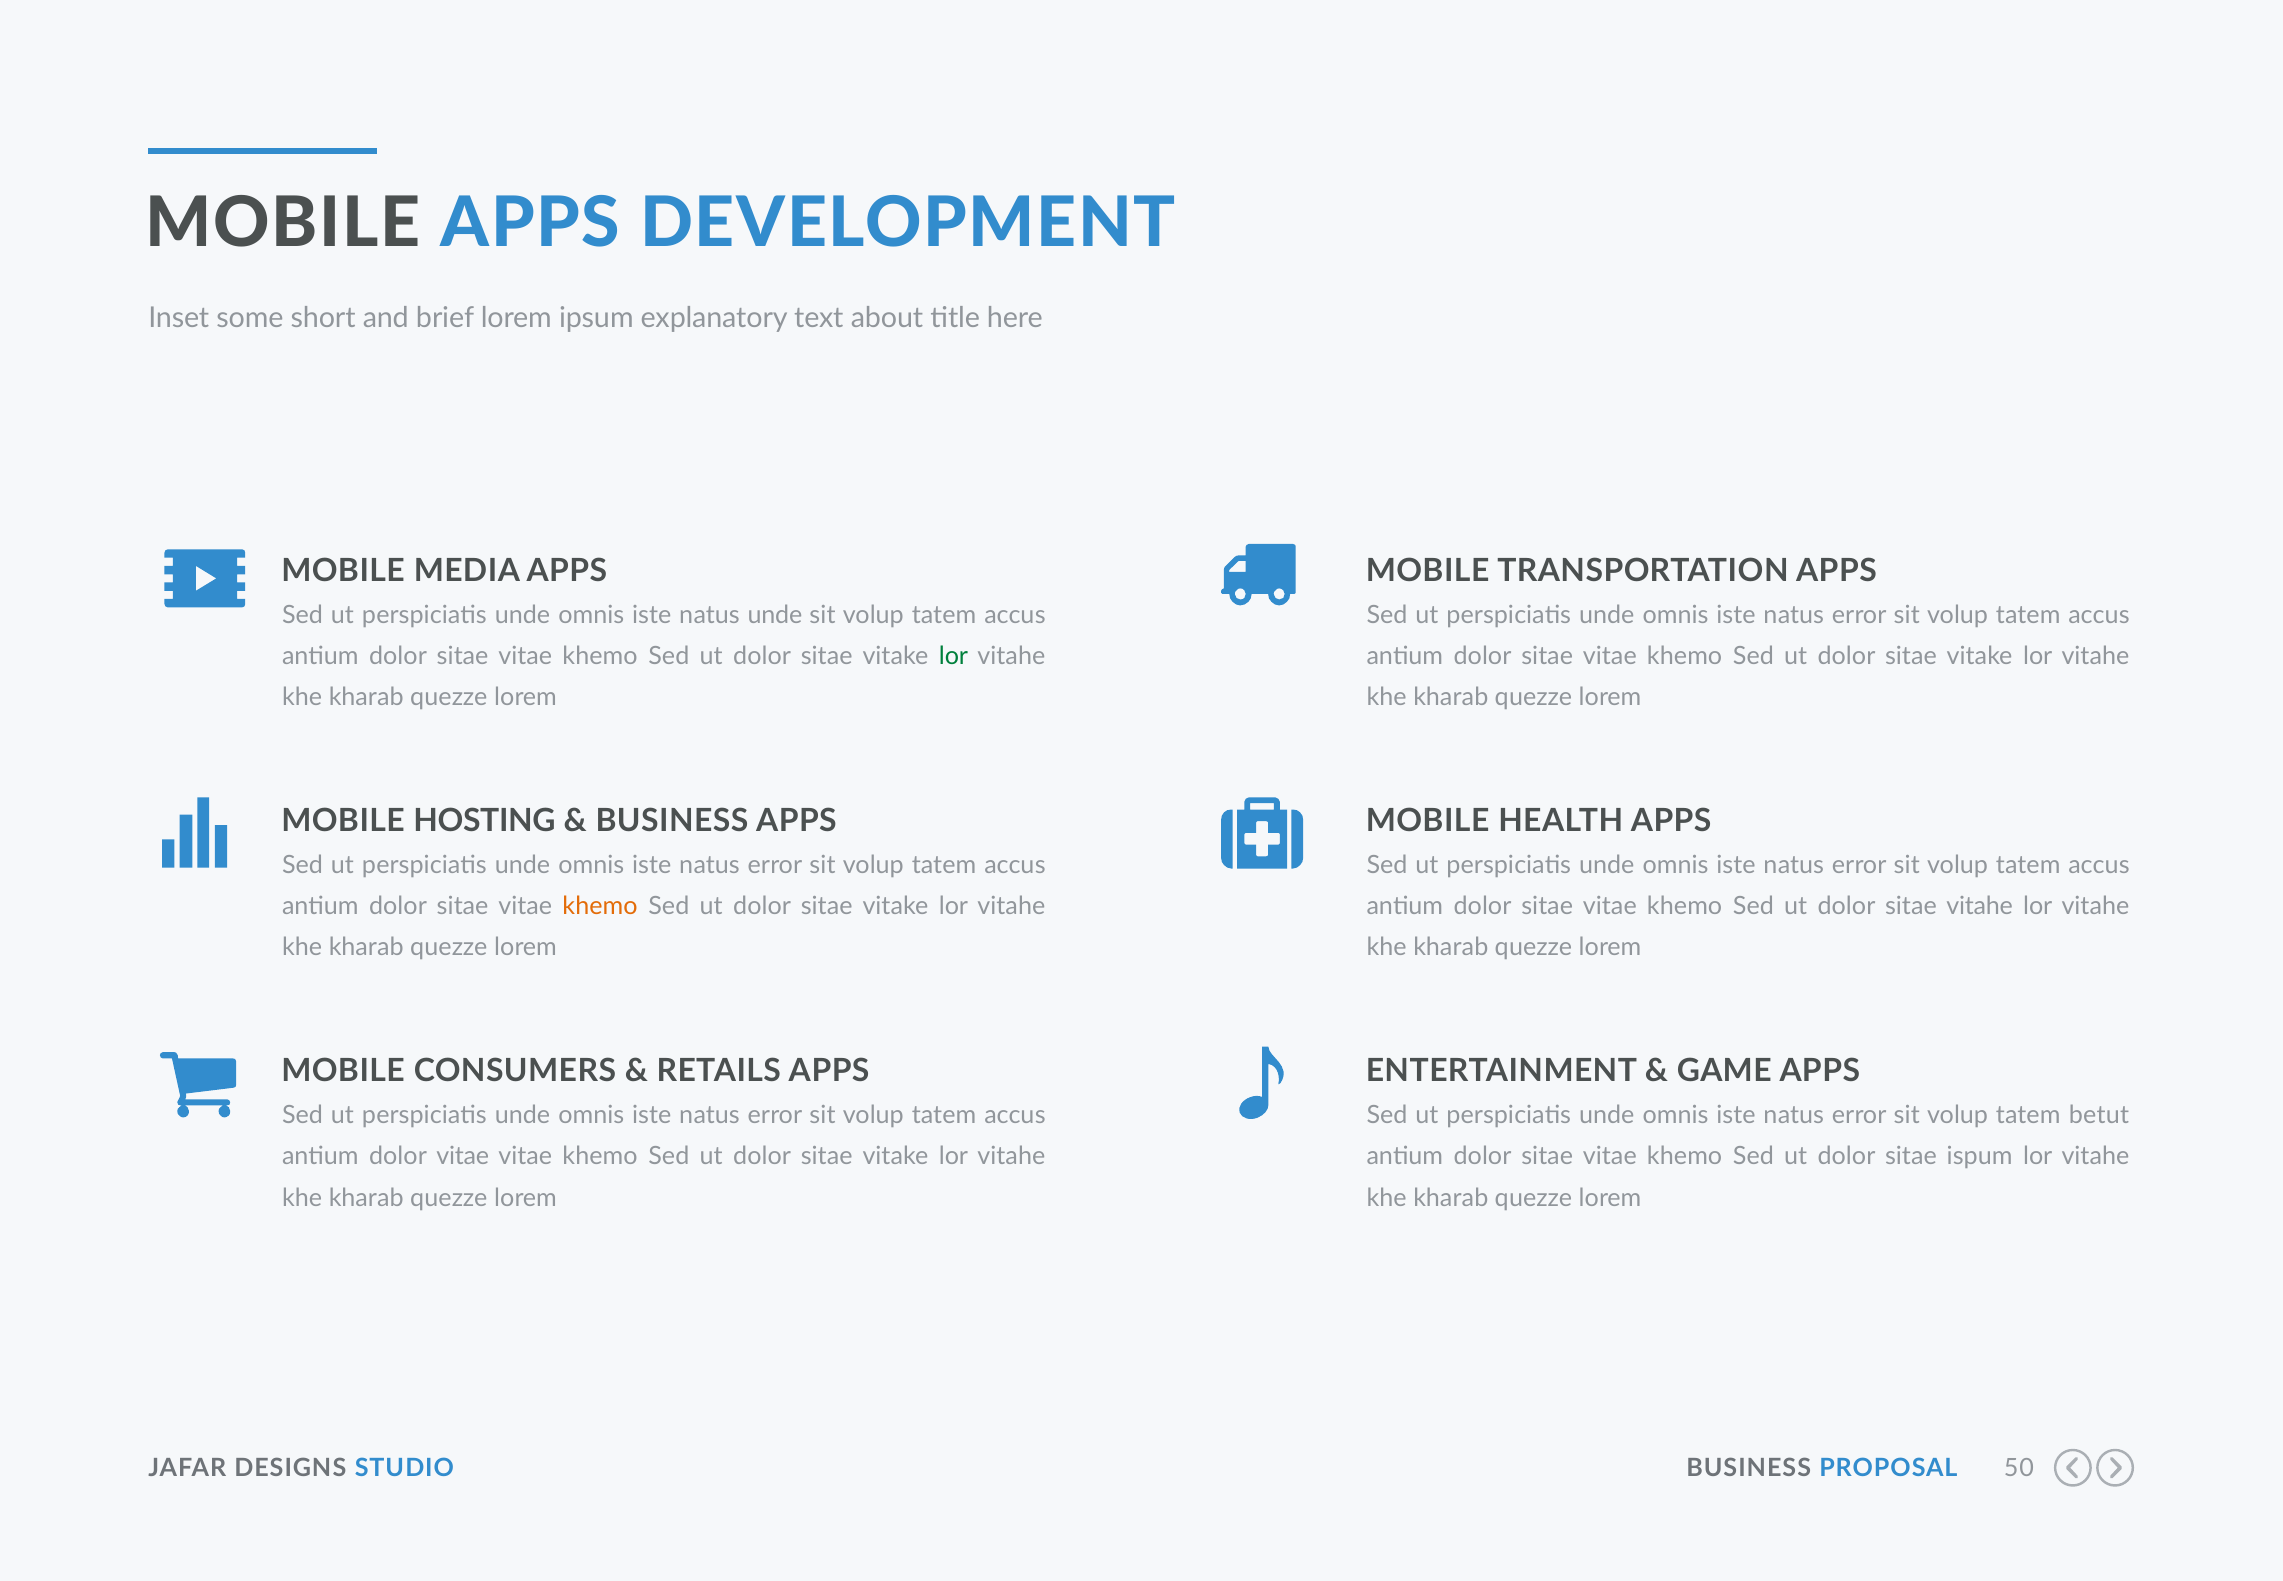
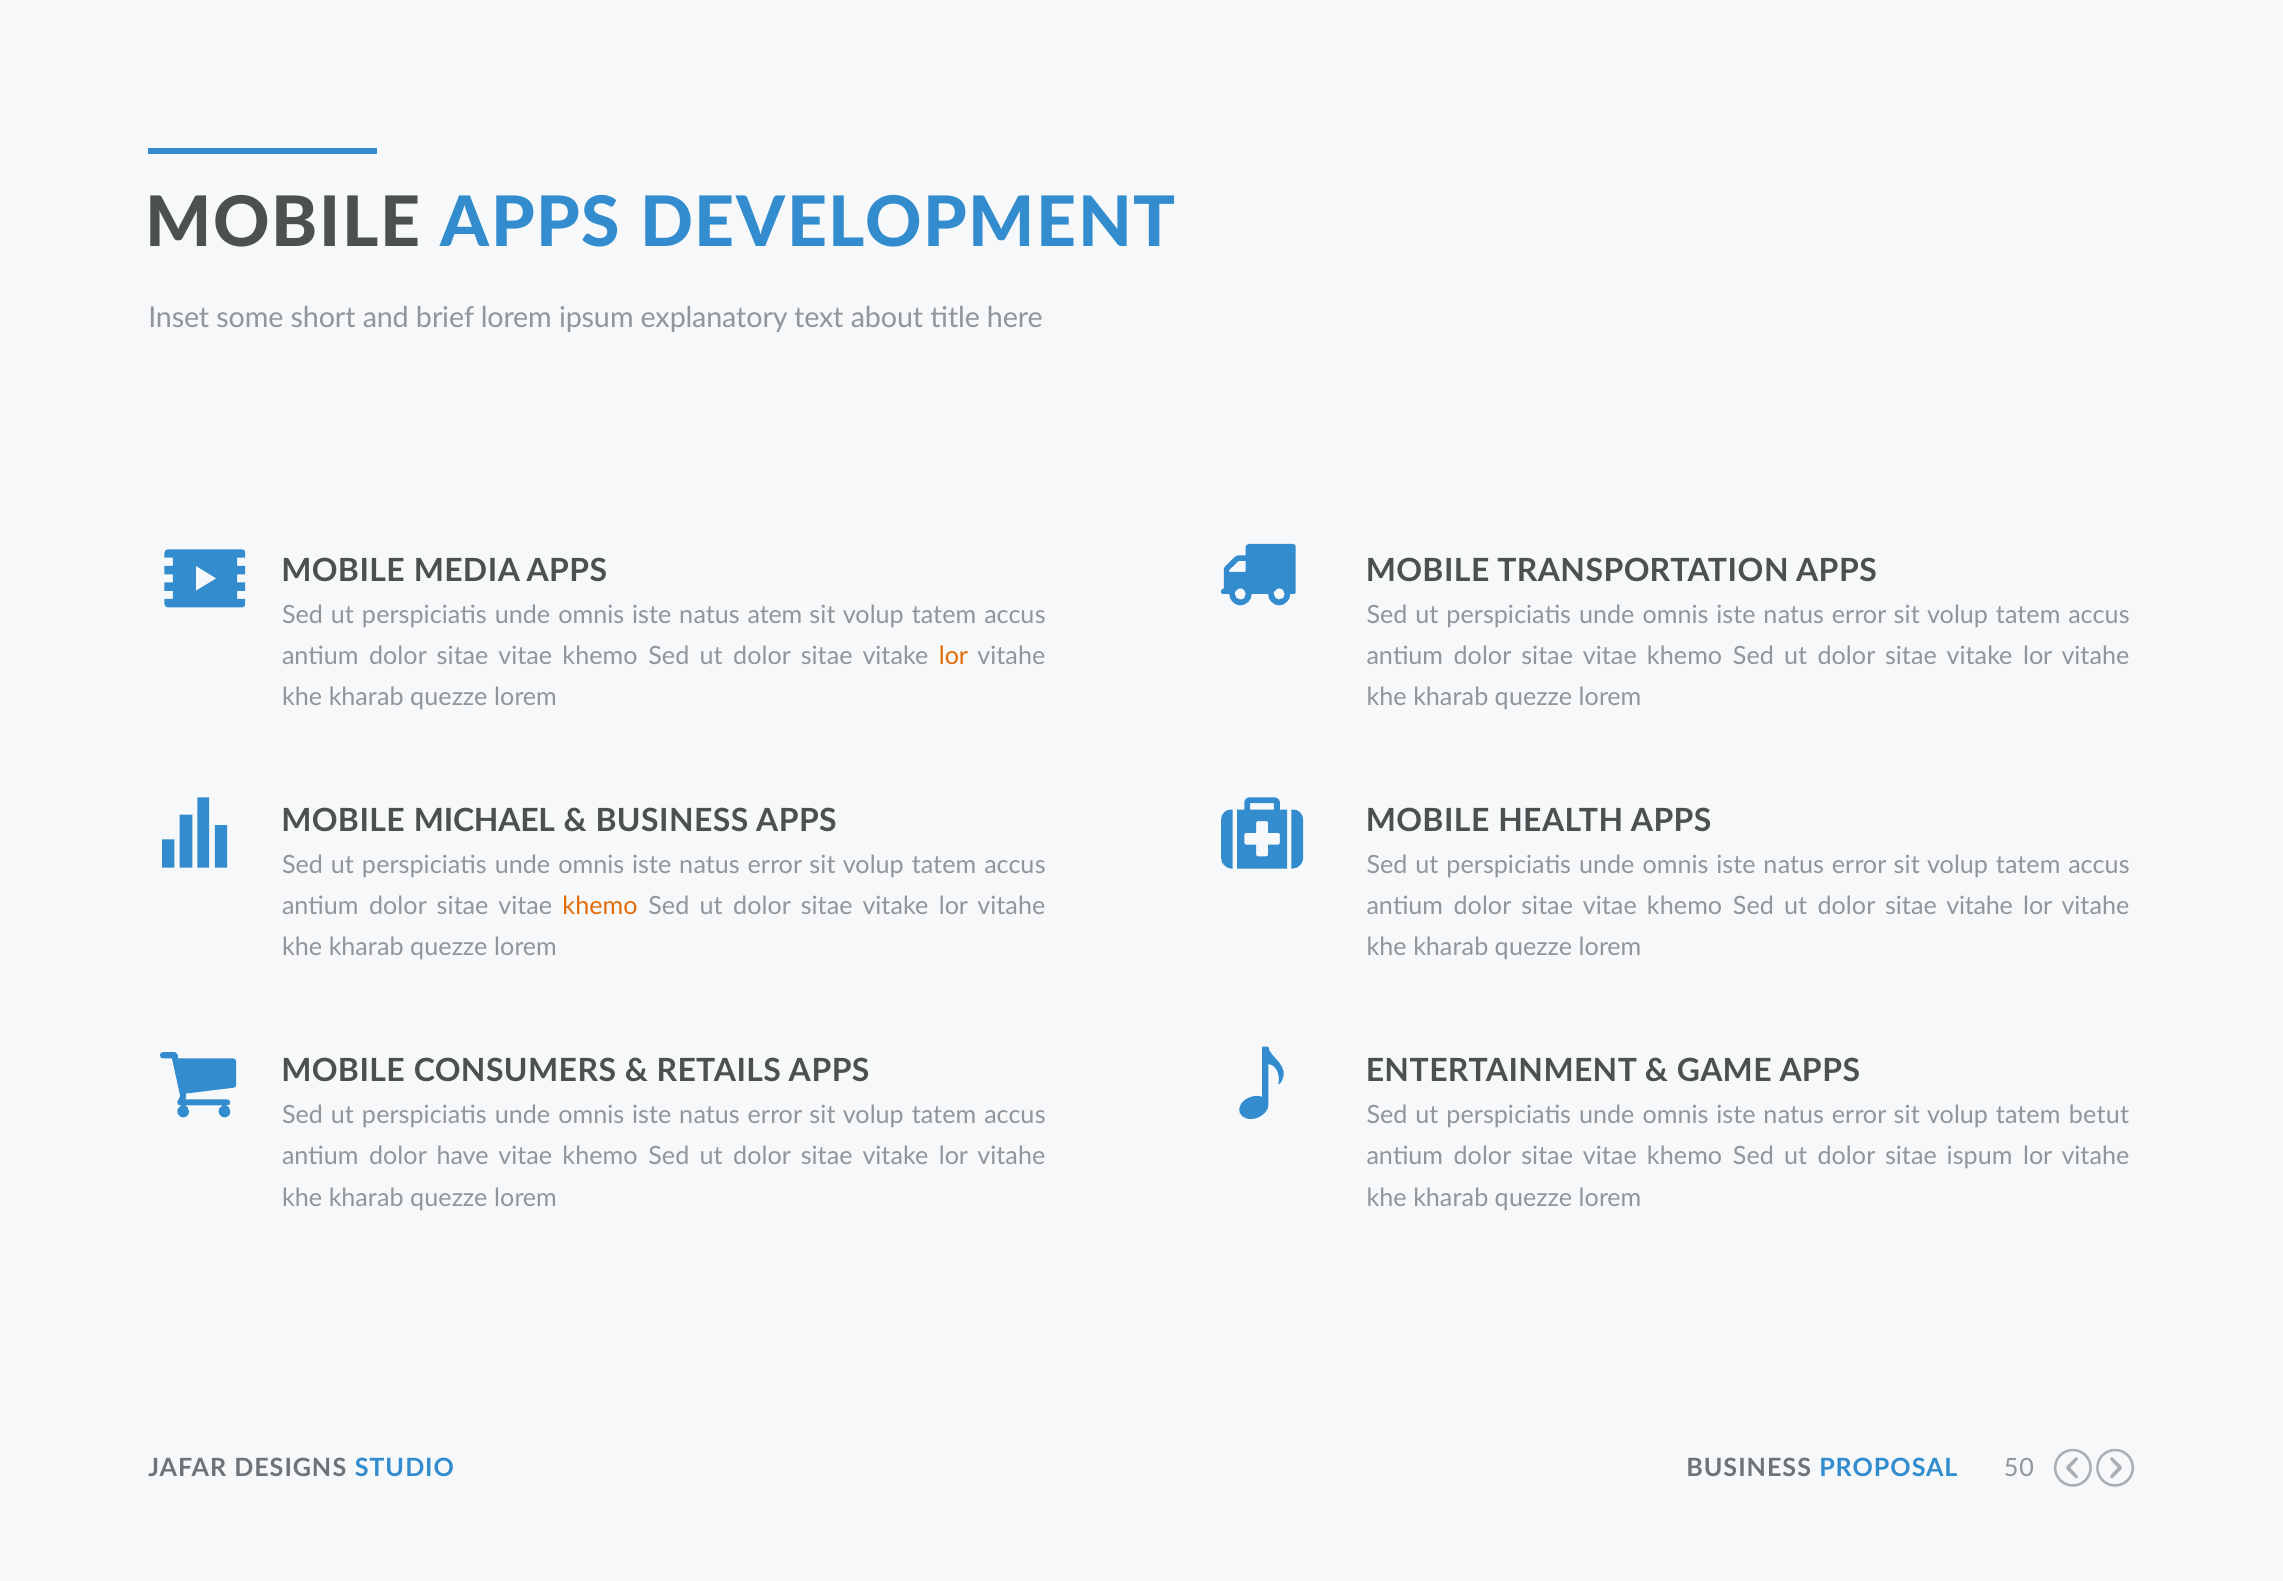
natus unde: unde -> atem
lor at (954, 656) colour: green -> orange
HOSTING: HOSTING -> MICHAEL
dolor vitae: vitae -> have
